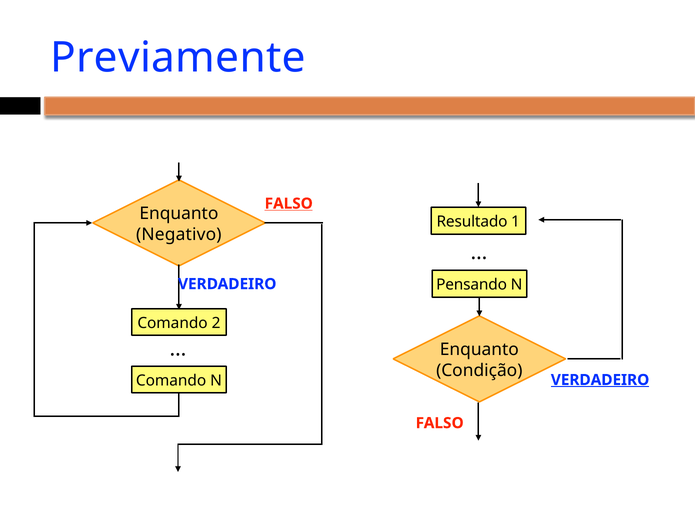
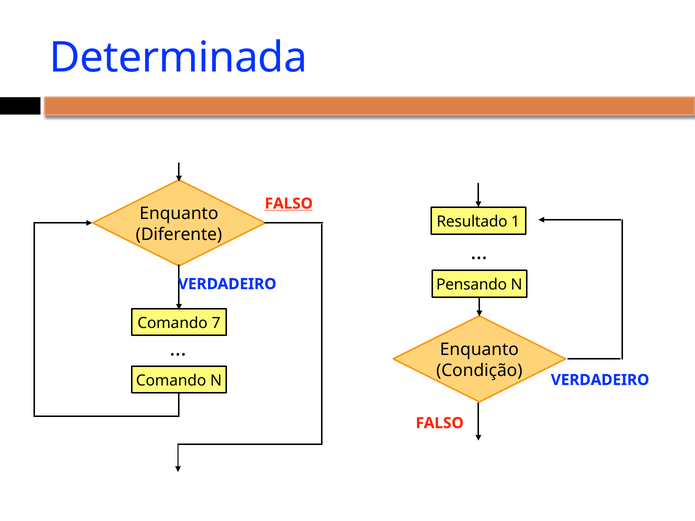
Previamente: Previamente -> Determinada
Negativo: Negativo -> Diferente
2: 2 -> 7
VERDADEIRO at (600, 380) underline: present -> none
